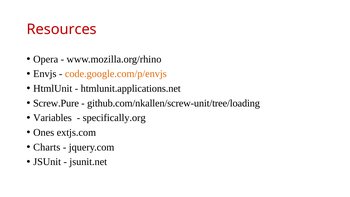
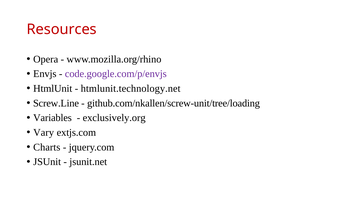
code.google.com/p/envjs colour: orange -> purple
htmlunit.applications.net: htmlunit.applications.net -> htmlunit.technology.net
Screw.Pure: Screw.Pure -> Screw.Line
specifically.org: specifically.org -> exclusively.org
Ones: Ones -> Vary
